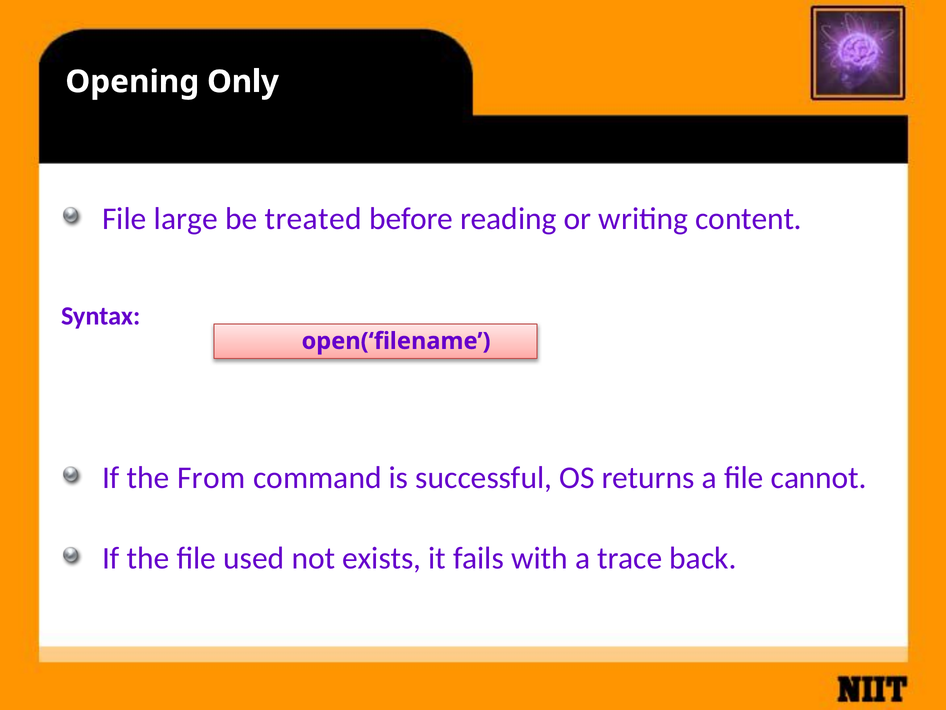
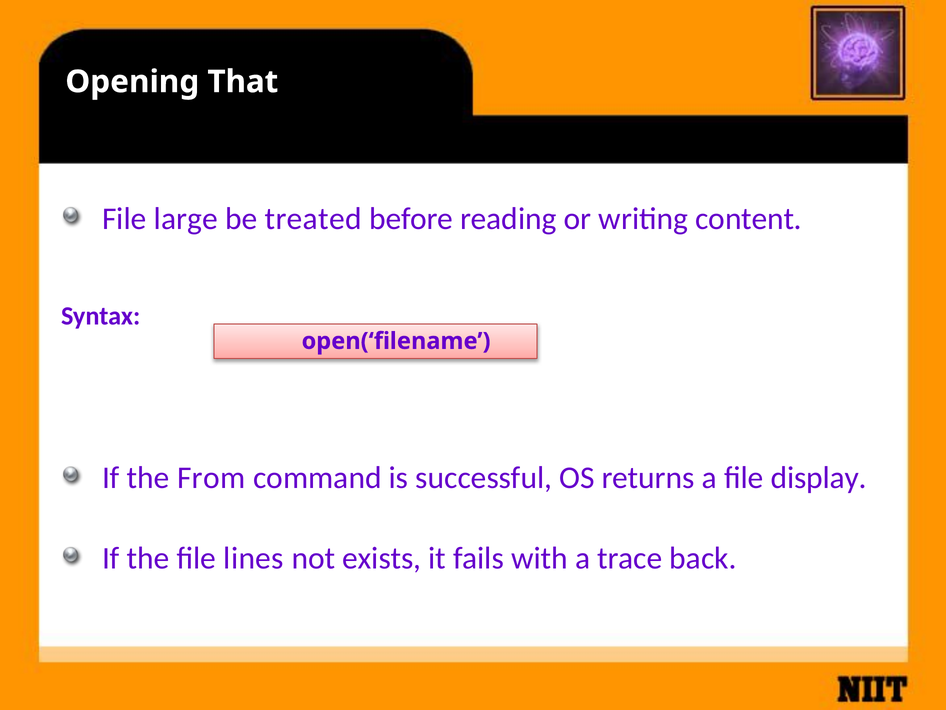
Only: Only -> That
cannot: cannot -> display
used: used -> lines
